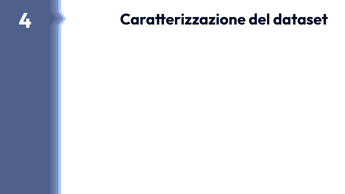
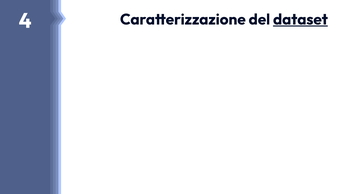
dataset underline: none -> present
